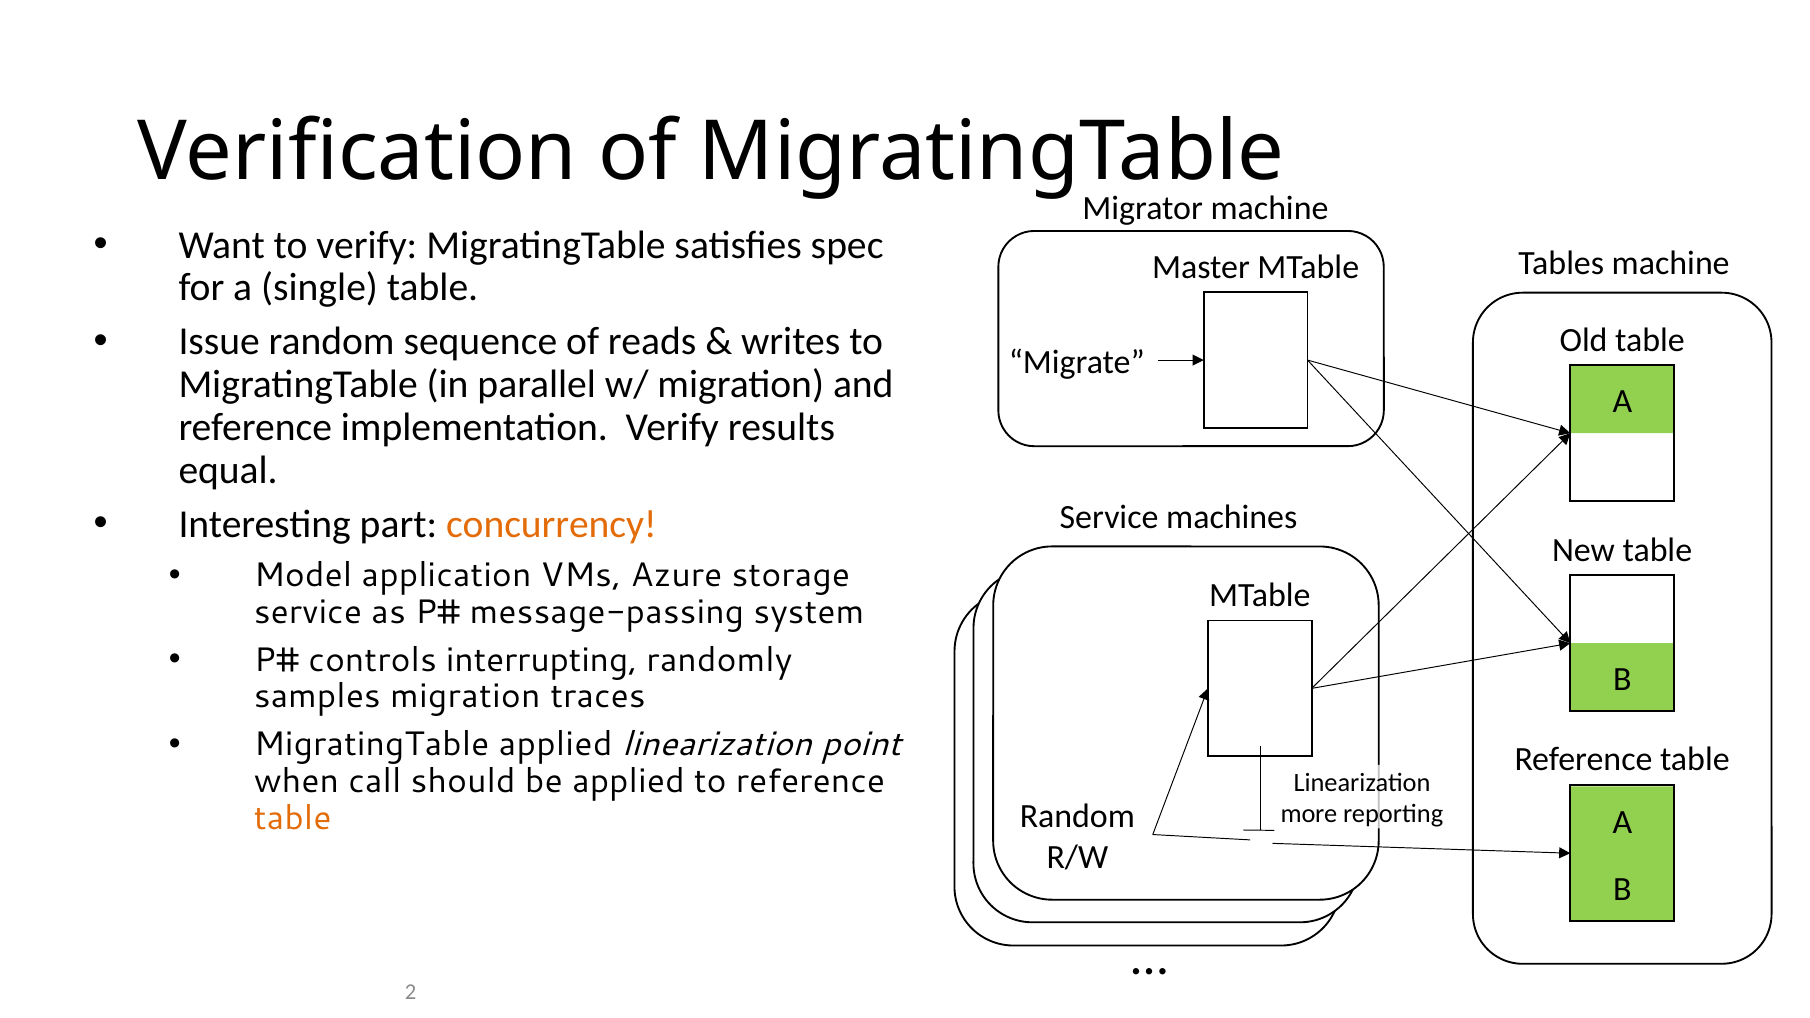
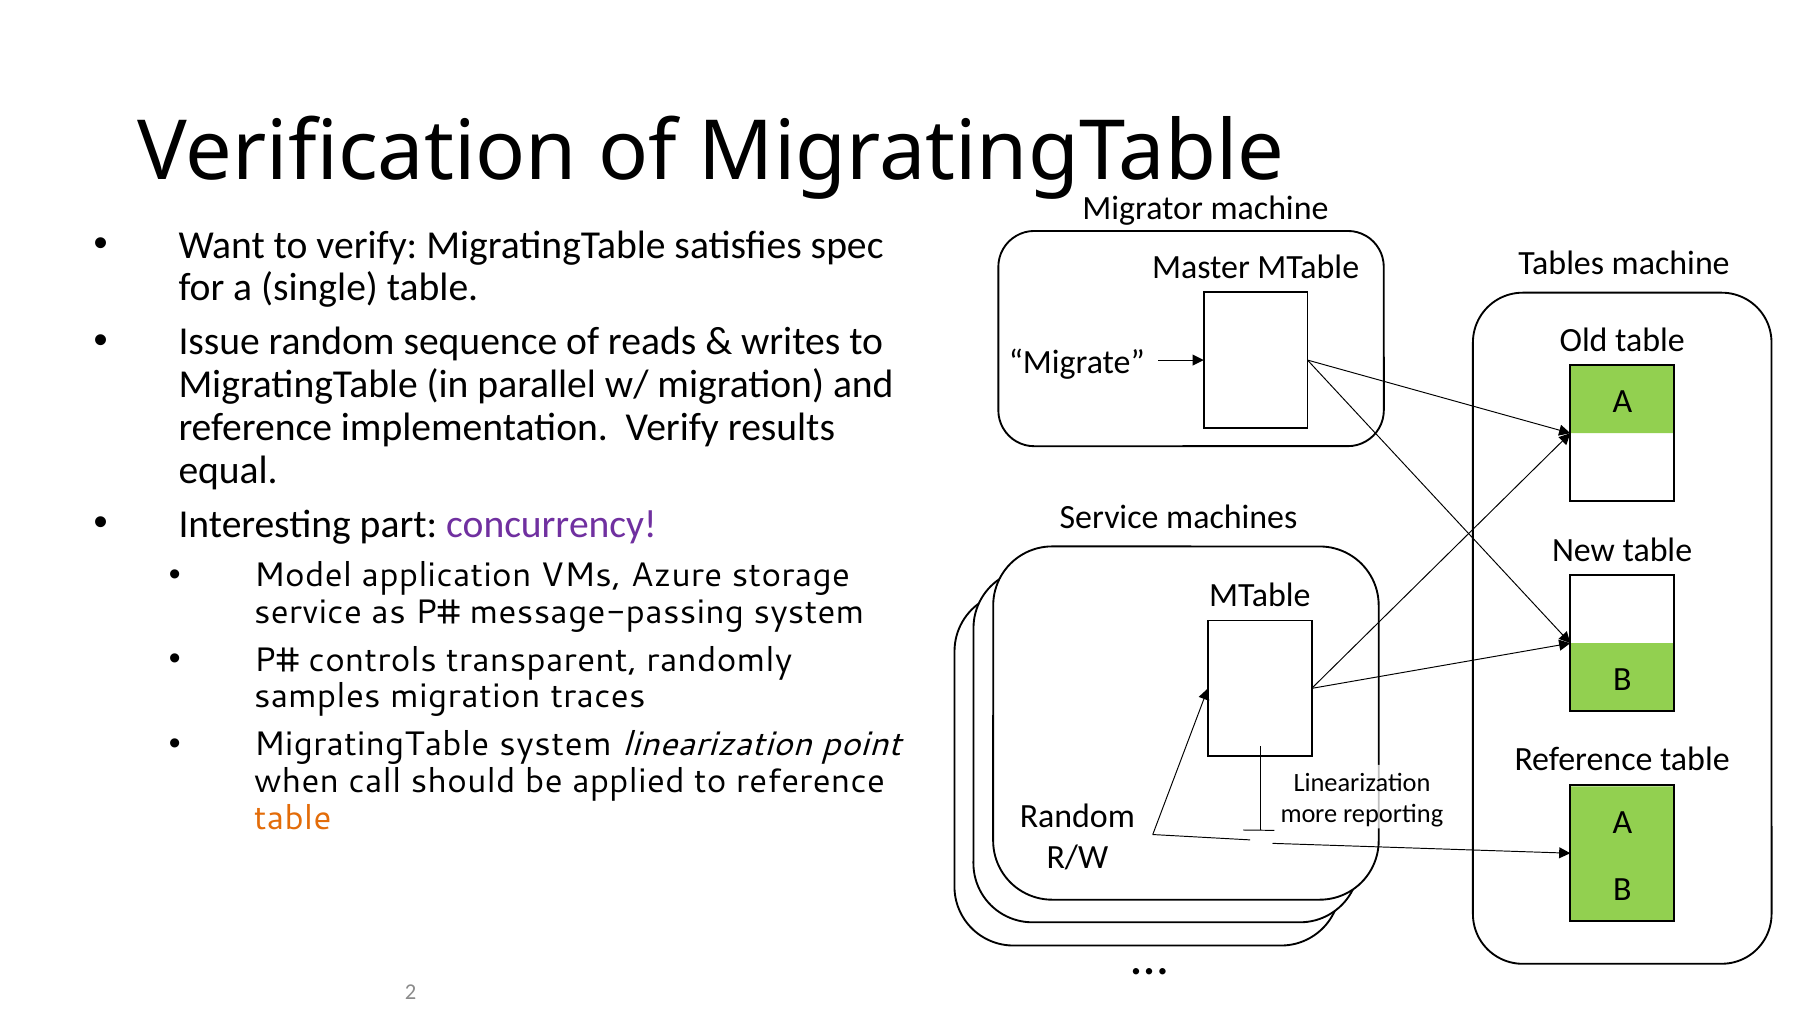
concurrency colour: orange -> purple
interrupting: interrupting -> transparent
MigratingTable applied: applied -> system
